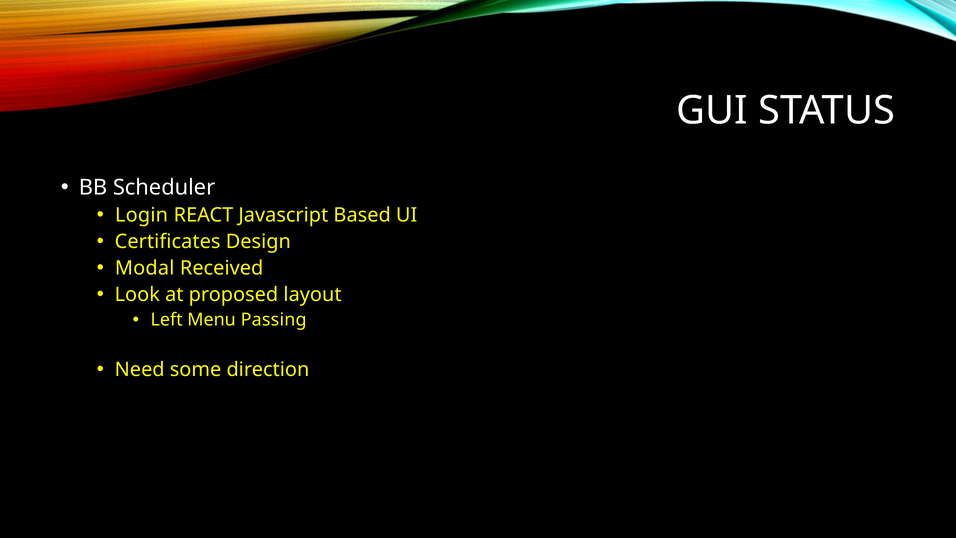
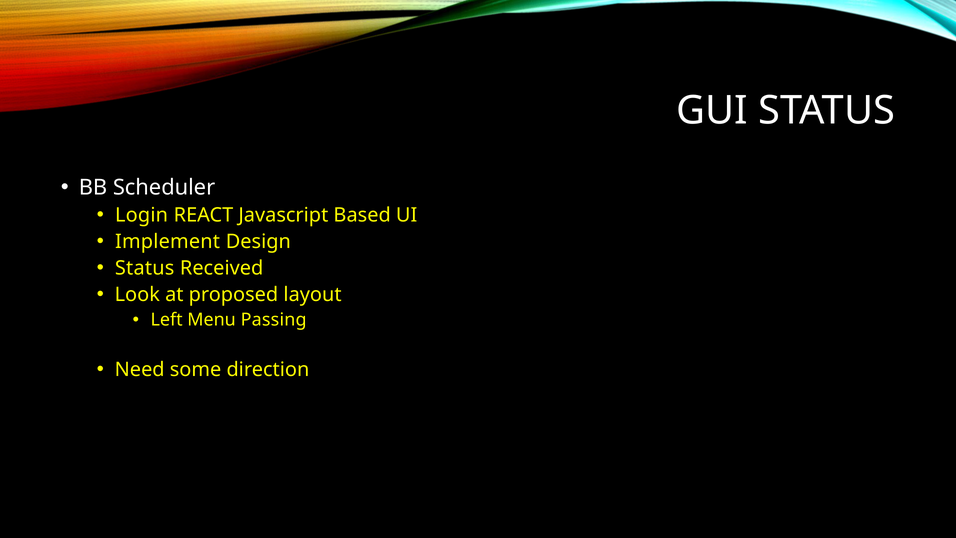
Certificates: Certificates -> Implement
Modal at (145, 268): Modal -> Status
